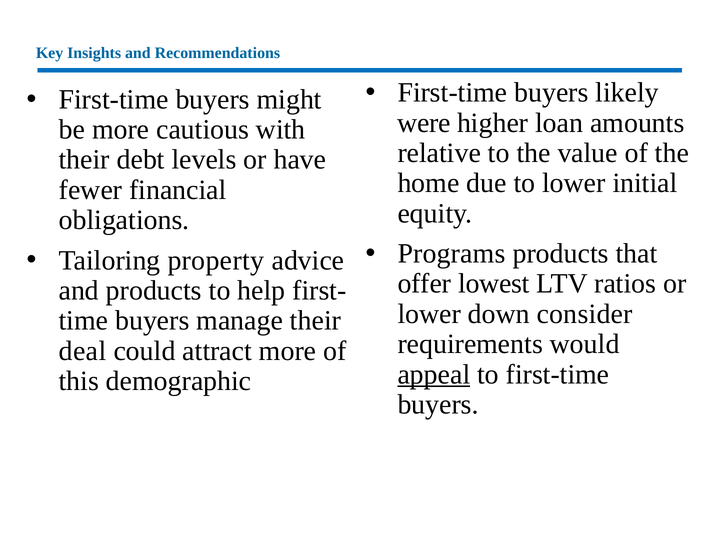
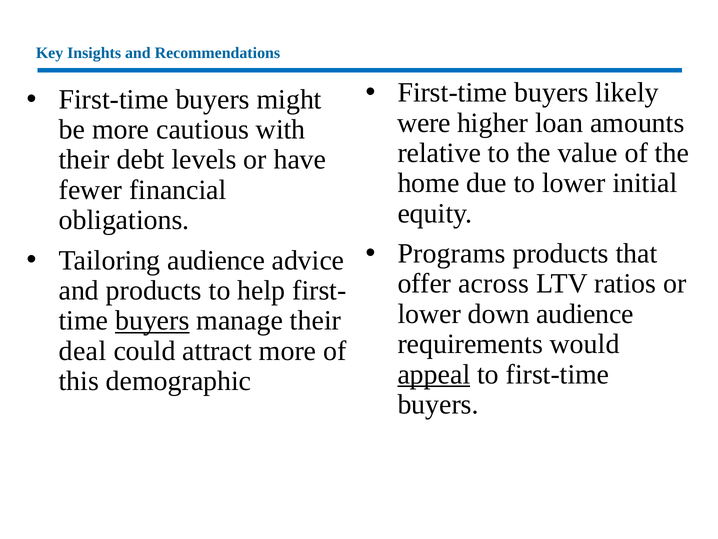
Tailoring property: property -> audience
lowest: lowest -> across
down consider: consider -> audience
buyers at (152, 320) underline: none -> present
